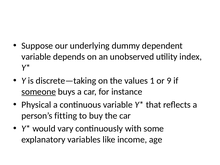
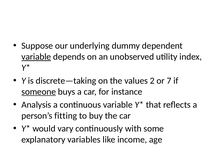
variable at (36, 57) underline: none -> present
1: 1 -> 2
9: 9 -> 7
Physical: Physical -> Analysis
